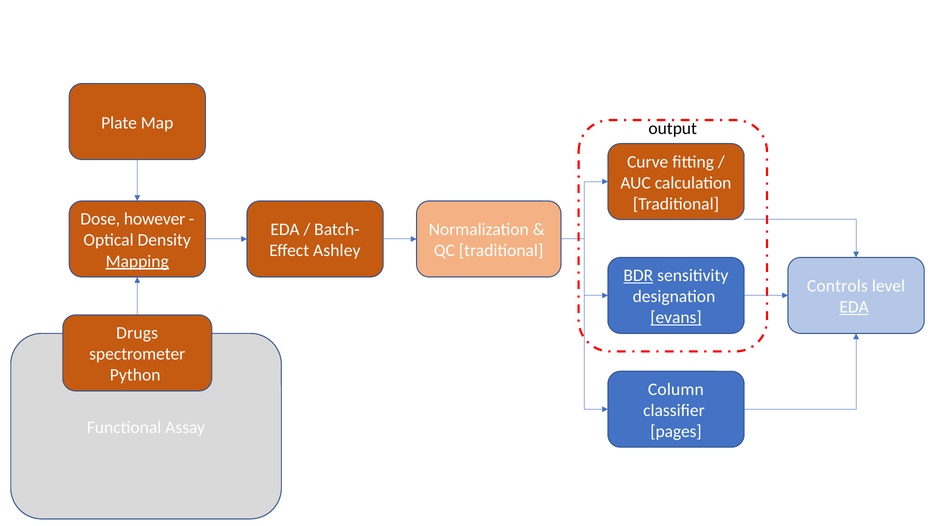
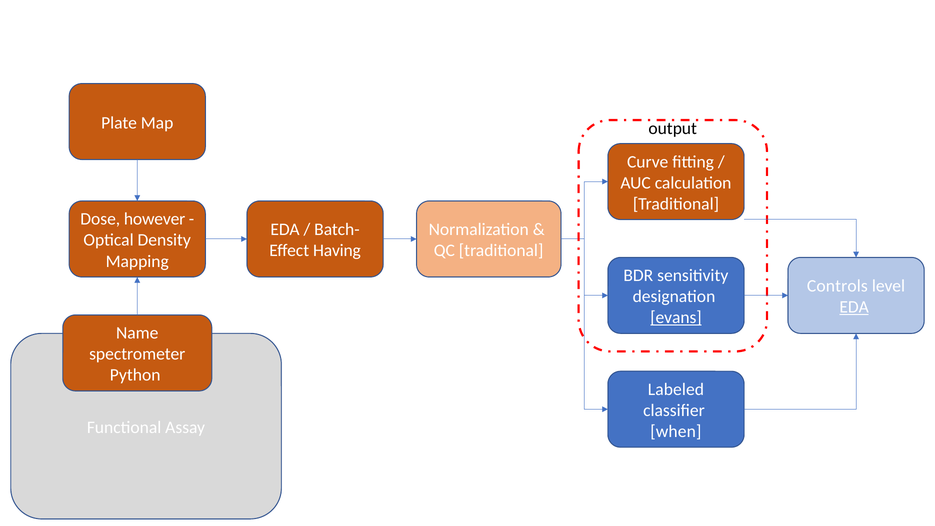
Ashley: Ashley -> Having
Mapping underline: present -> none
BDR underline: present -> none
Drugs: Drugs -> Name
Column: Column -> Labeled
pages: pages -> when
